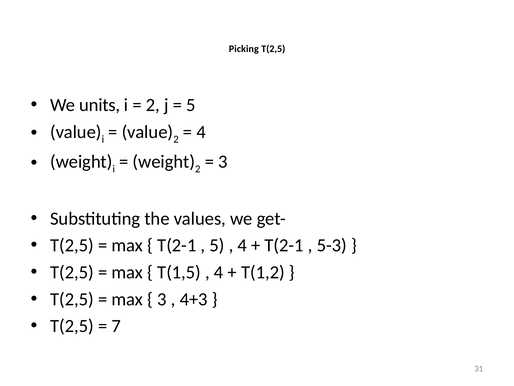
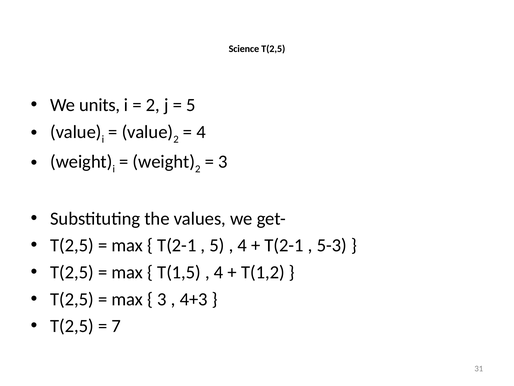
Picking: Picking -> Science
